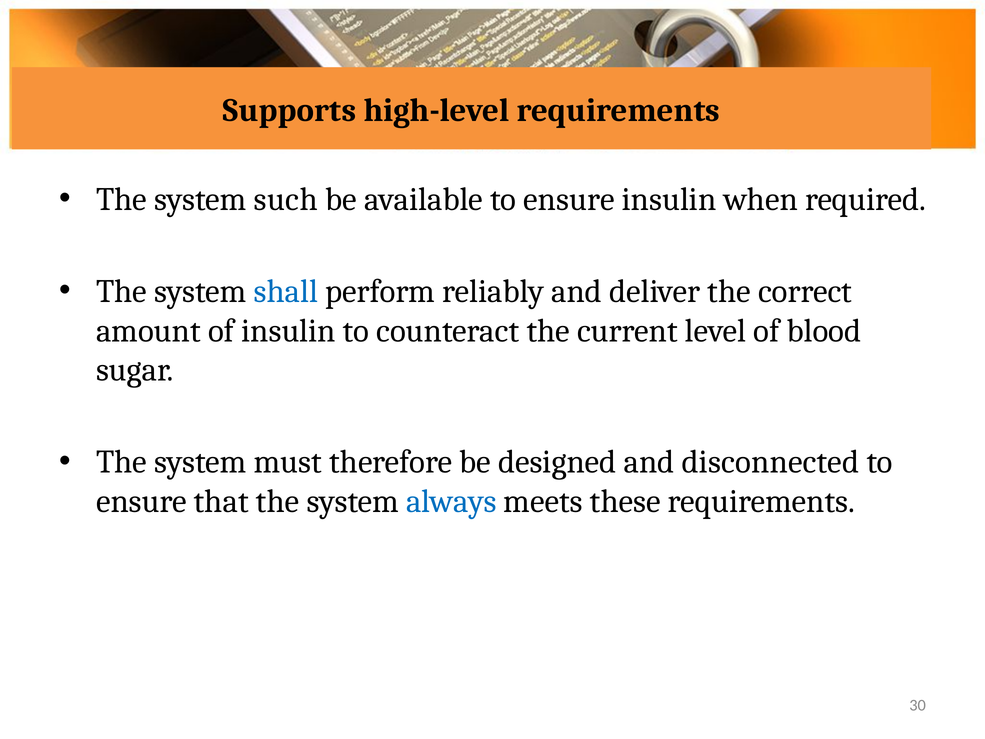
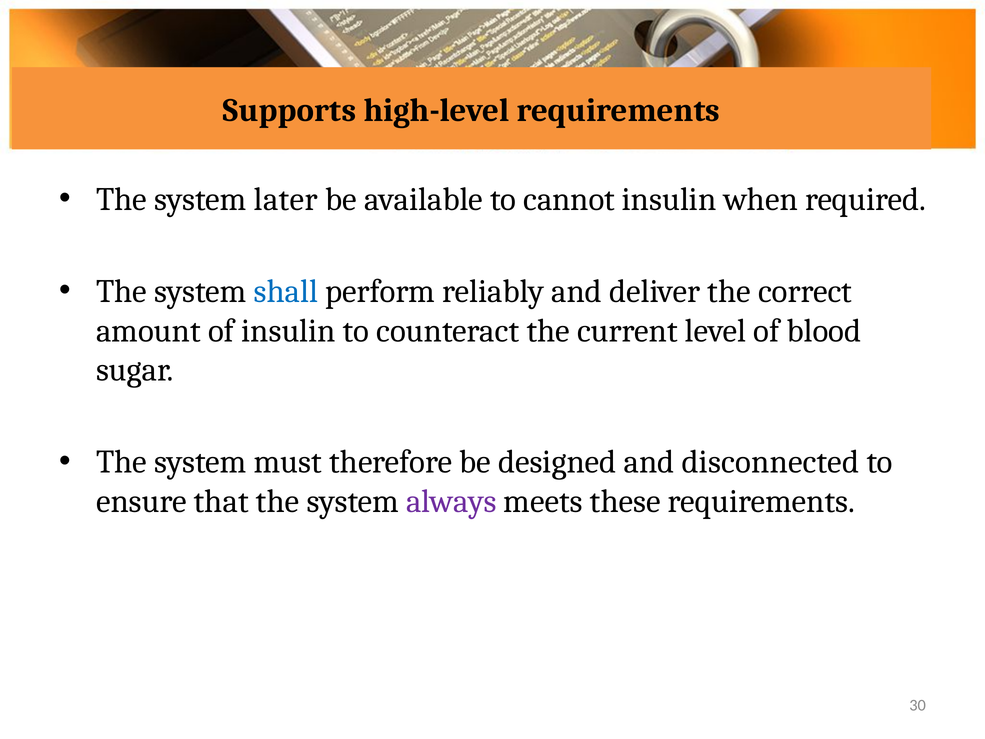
such: such -> later
available to ensure: ensure -> cannot
always colour: blue -> purple
